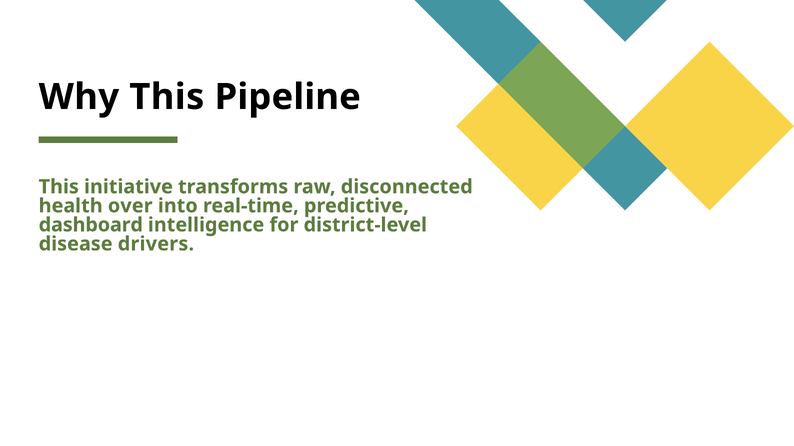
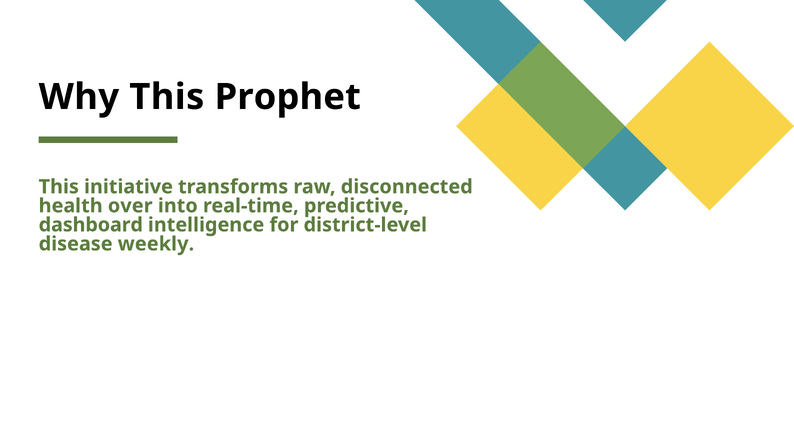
Pipeline: Pipeline -> Prophet
drivers: drivers -> weekly
